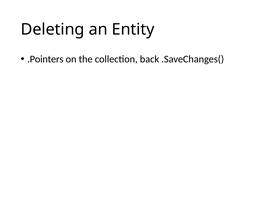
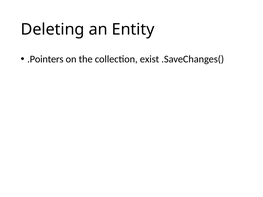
back: back -> exist
